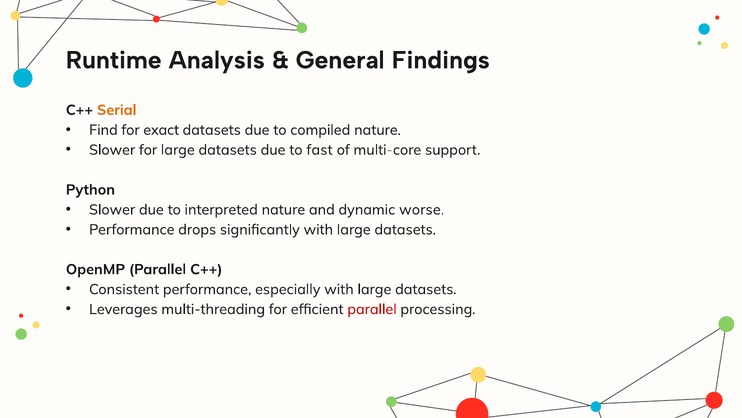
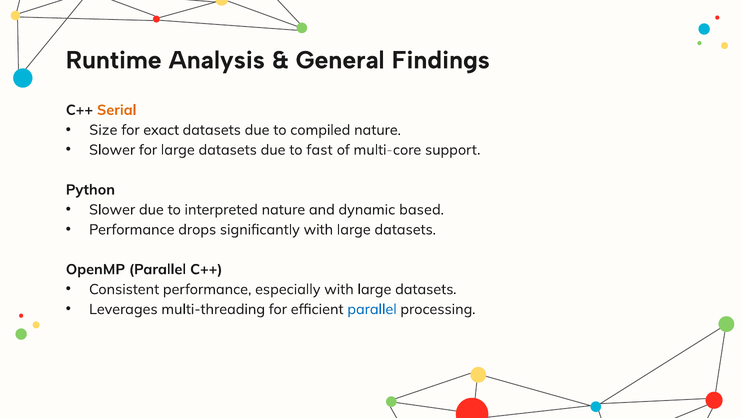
Find: Find -> Size
worse: worse -> based
parallel at (372, 309) colour: red -> blue
